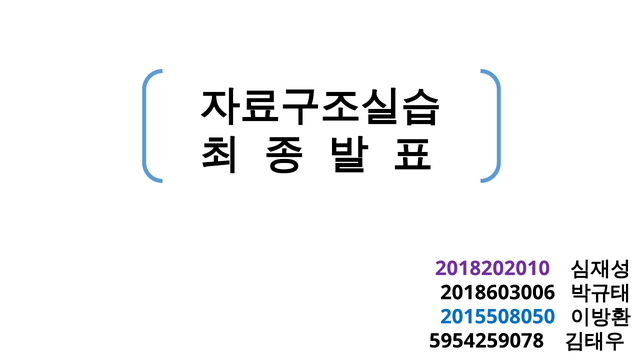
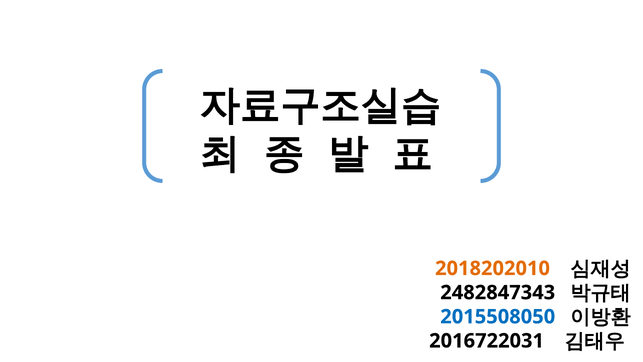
2018202010 colour: purple -> orange
2018603006: 2018603006 -> 2482847343
5954259078: 5954259078 -> 2016722031
